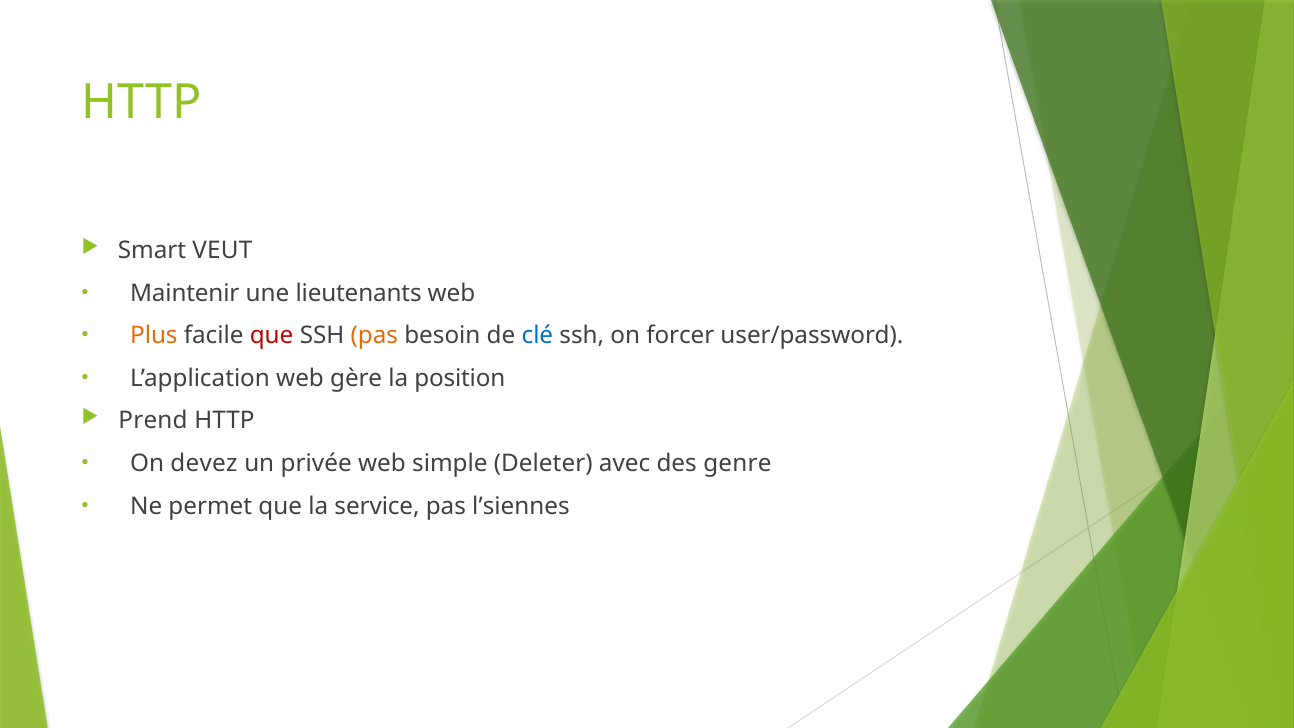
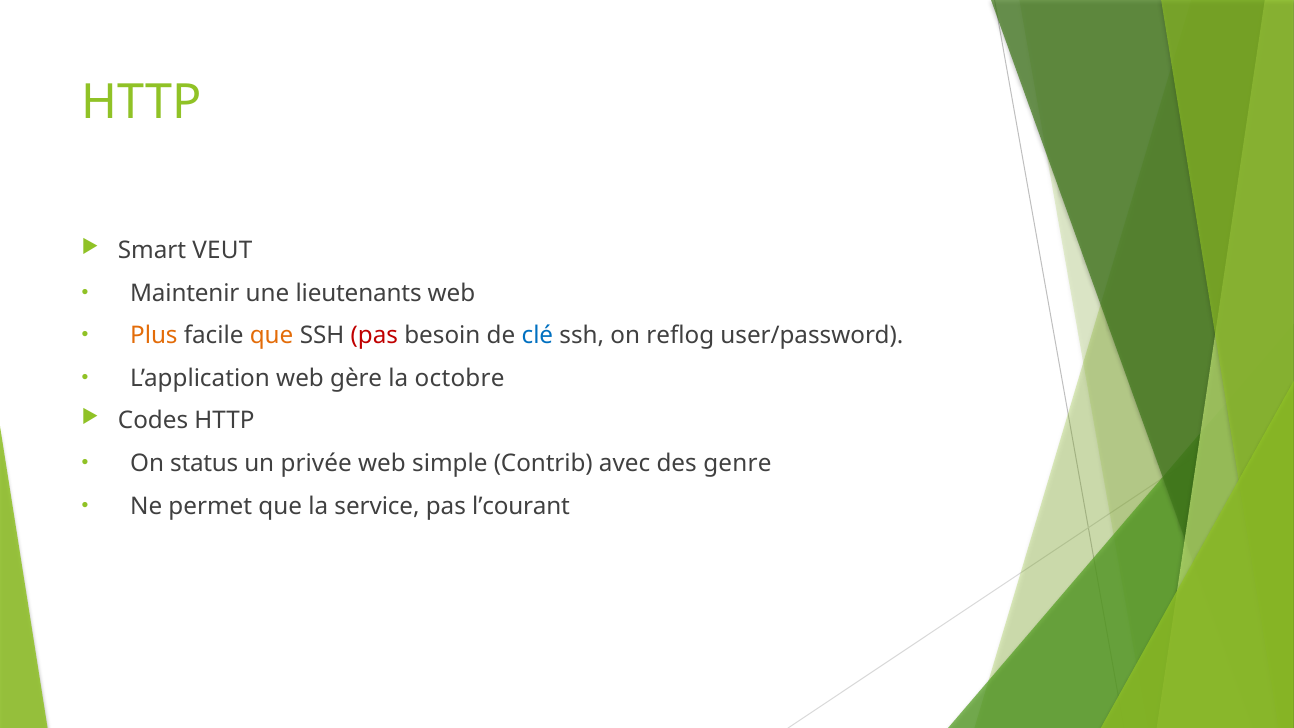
que at (272, 336) colour: red -> orange
pas at (374, 336) colour: orange -> red
forcer: forcer -> reflog
position: position -> octobre
Prend: Prend -> Codes
devez: devez -> status
Deleter: Deleter -> Contrib
l’siennes: l’siennes -> l’courant
